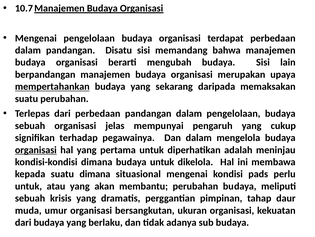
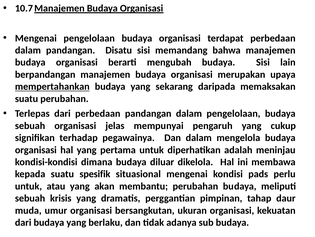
organisasi at (36, 149) underline: present -> none
budaya untuk: untuk -> diluar
suatu dimana: dimana -> spesifik
